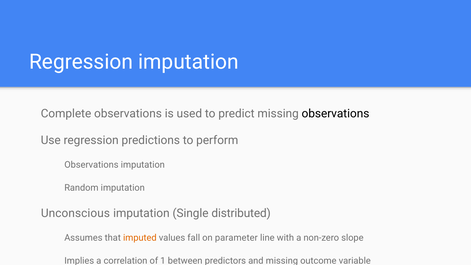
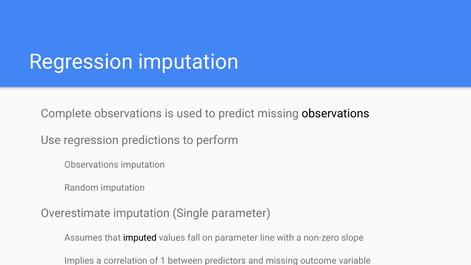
Unconscious at (75, 213): Unconscious -> Overestimate
Single distributed: distributed -> parameter
imputed colour: orange -> black
